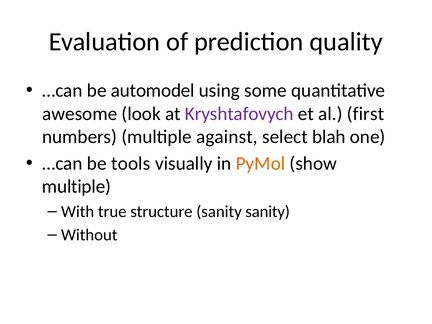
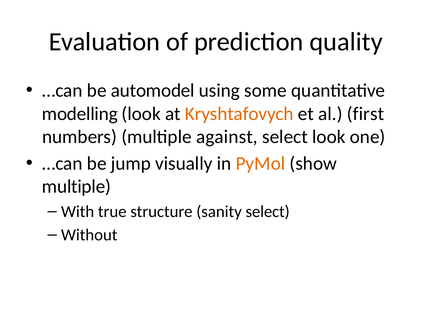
awesome: awesome -> modelling
Kryshtafovych colour: purple -> orange
select blah: blah -> look
tools: tools -> jump
sanity sanity: sanity -> select
